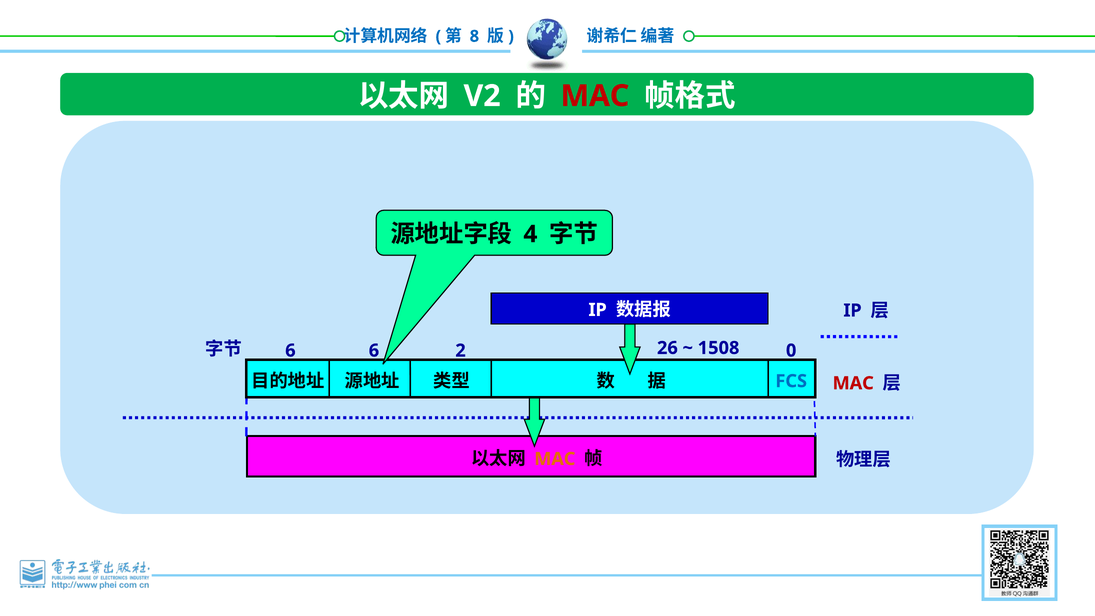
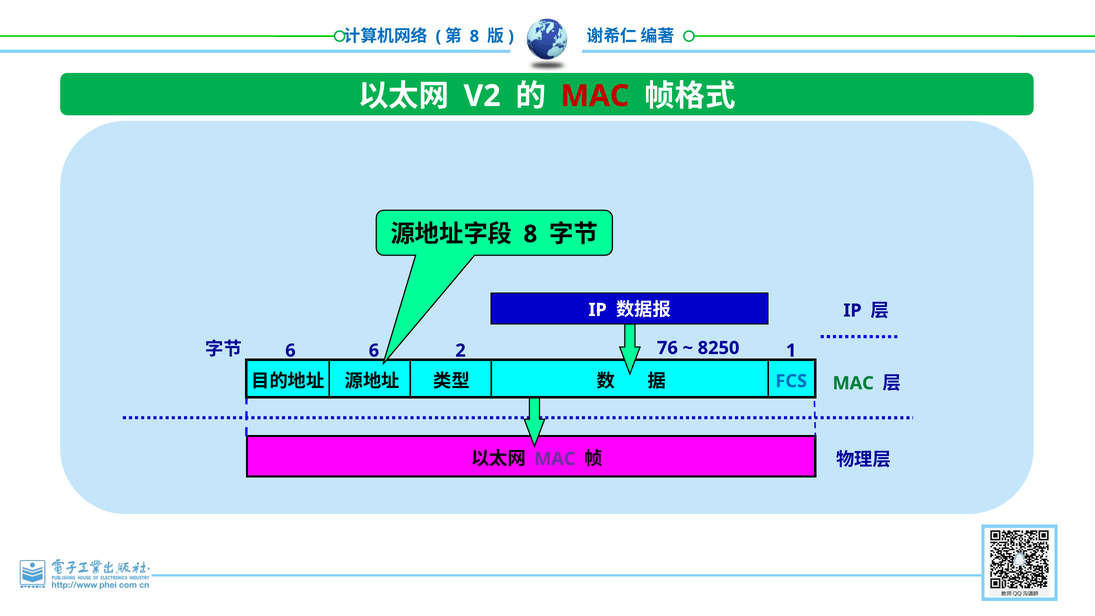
4 at (530, 234): 4 -> 8
26: 26 -> 76
1508: 1508 -> 8250
0: 0 -> 1
MAC at (853, 383) colour: red -> green
MAC at (555, 459) colour: orange -> purple
